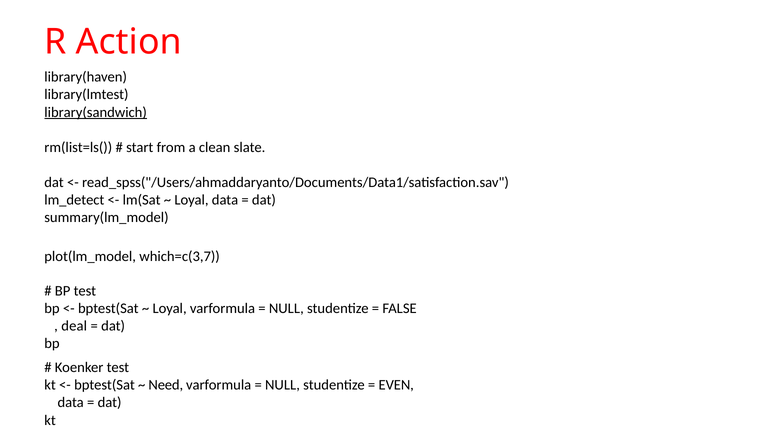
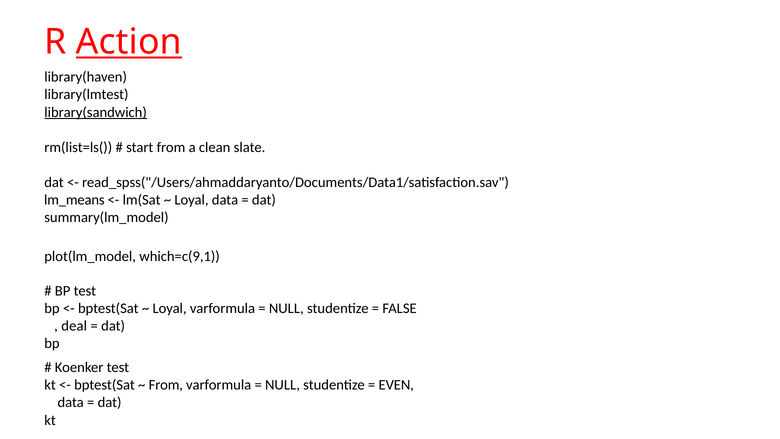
Action underline: none -> present
lm_detect: lm_detect -> lm_means
which=c(3,7: which=c(3,7 -> which=c(9,1
Need at (166, 385): Need -> From
